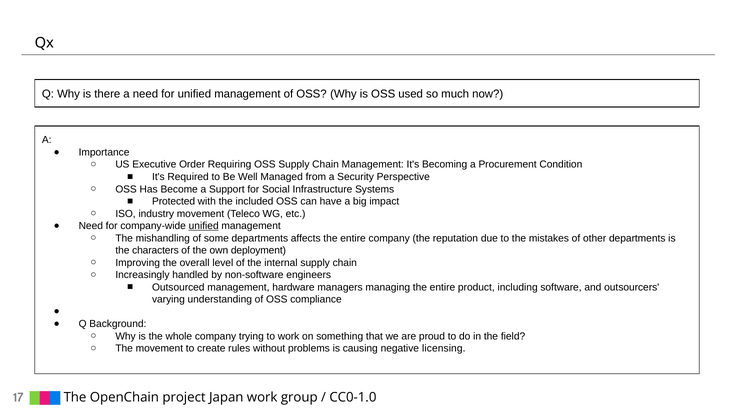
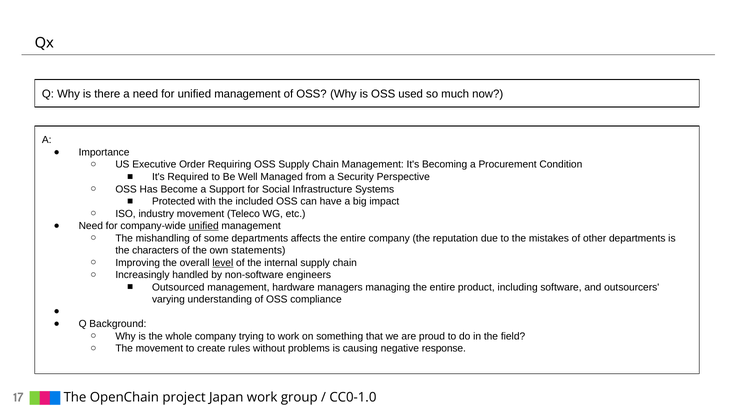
deployment: deployment -> statements
level underline: none -> present
licensing: licensing -> response
